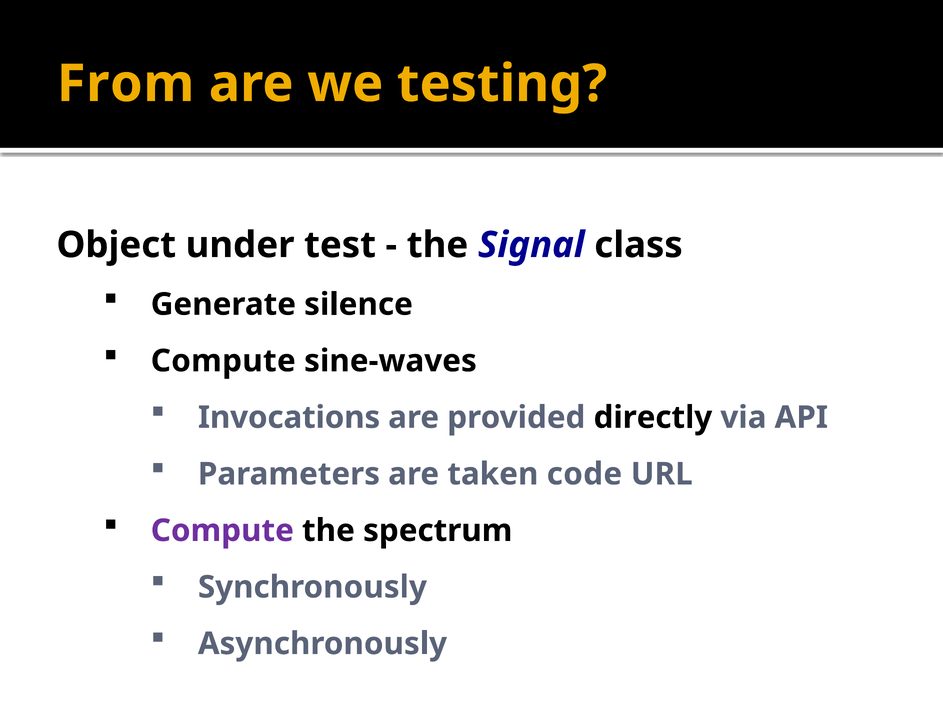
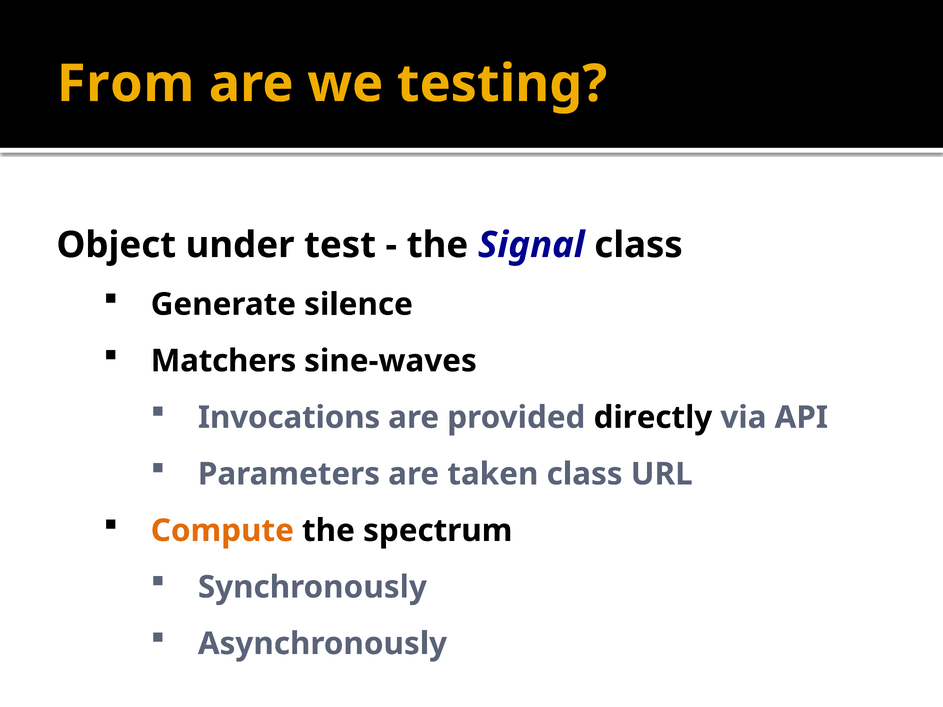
Compute at (223, 361): Compute -> Matchers
taken code: code -> class
Compute at (222, 531) colour: purple -> orange
